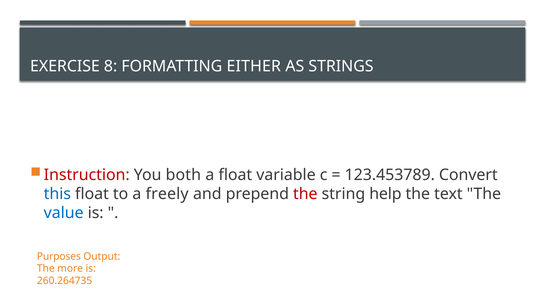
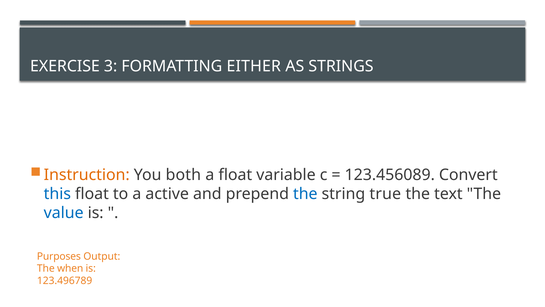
8: 8 -> 3
Instruction colour: red -> orange
123.453789: 123.453789 -> 123.456089
freely: freely -> active
the at (305, 194) colour: red -> blue
help: help -> true
more: more -> when
260.264735: 260.264735 -> 123.496789
